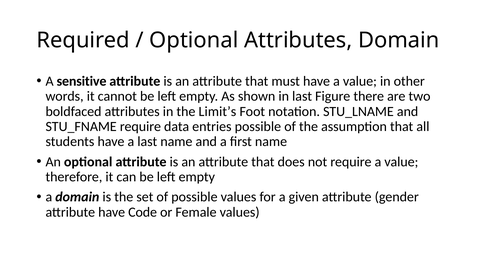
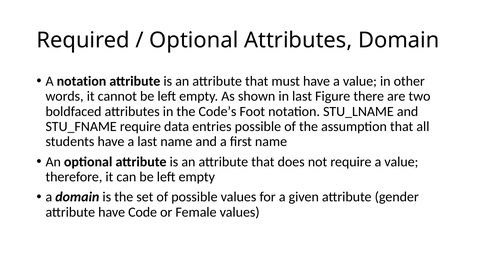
A sensitive: sensitive -> notation
Limit’s: Limit’s -> Code’s
